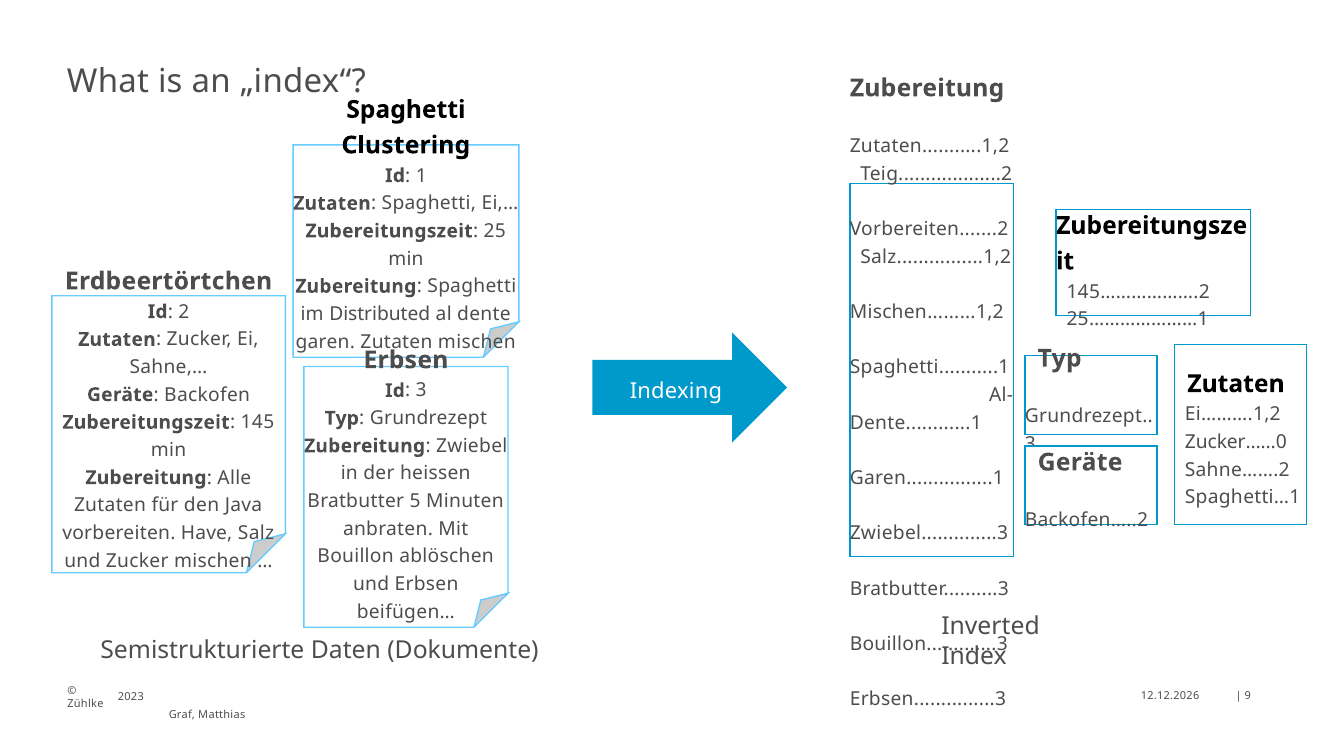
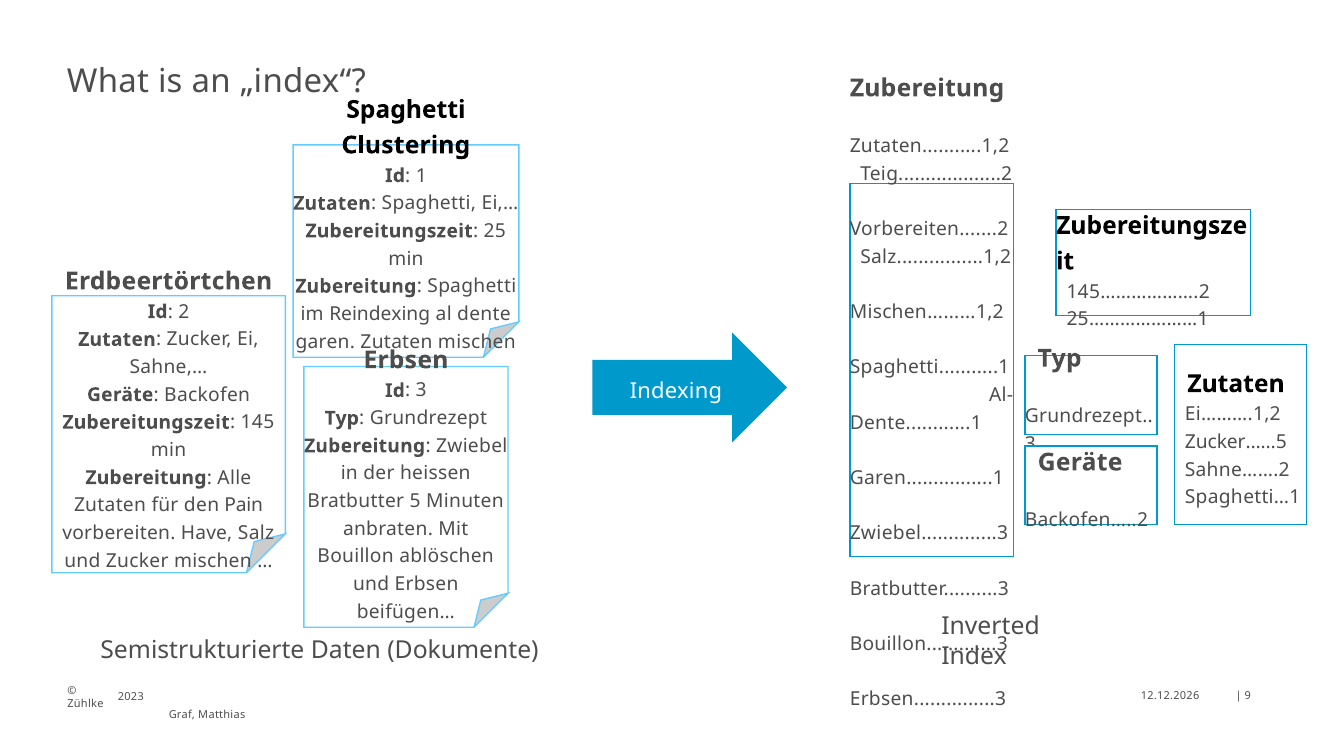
Distributed: Distributed -> Reindexing
Zucker……0: Zucker……0 -> Zucker……5
Java: Java -> Pain
